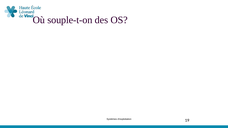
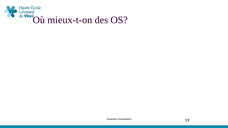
souple-t-on: souple-t-on -> mieux-t-on
